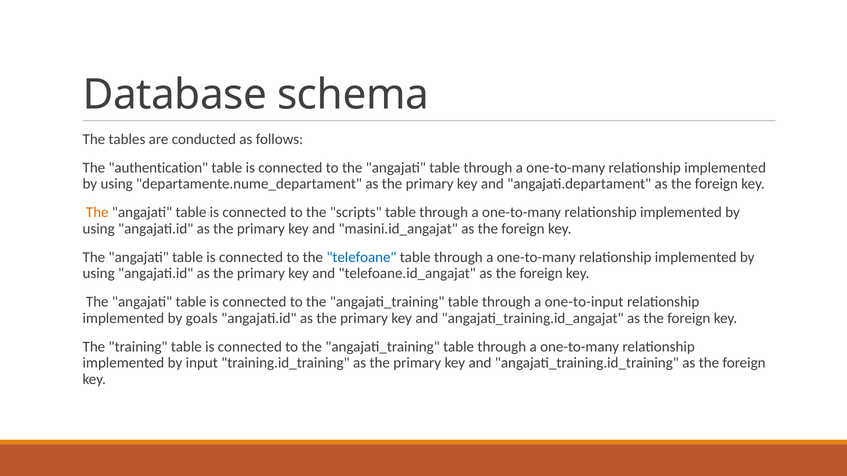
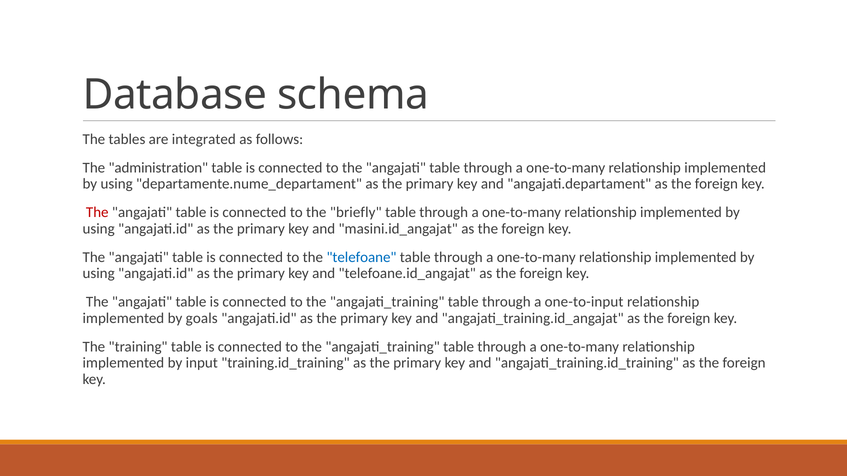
conducted: conducted -> integrated
authentication: authentication -> administration
The at (97, 213) colour: orange -> red
scripts: scripts -> briefly
